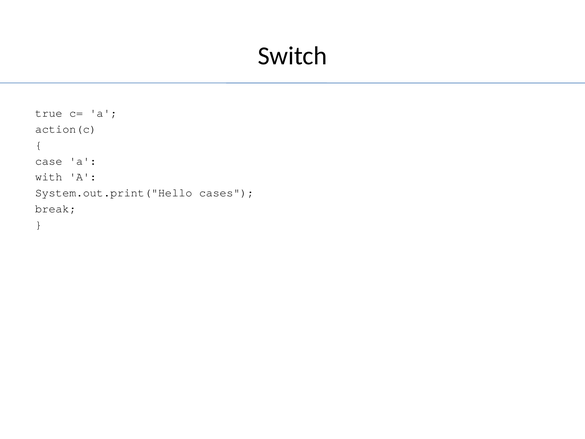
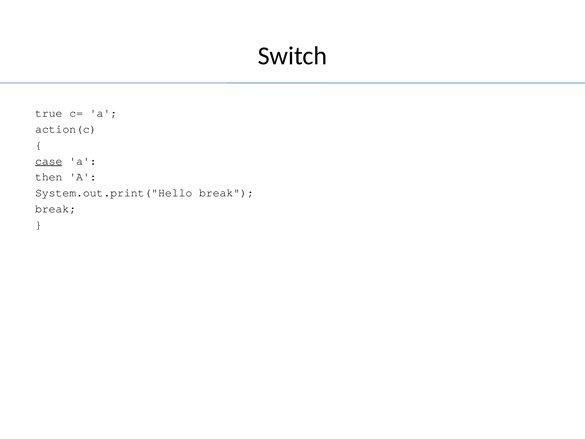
case underline: none -> present
with: with -> then
System.out.print("Hello cases: cases -> break
